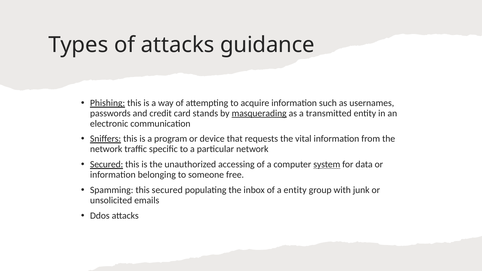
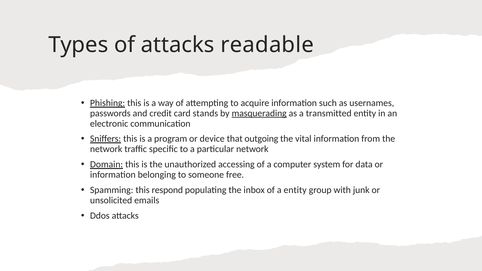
guidance: guidance -> readable
requests: requests -> outgoing
Secured at (107, 165): Secured -> Domain
system underline: present -> none
this secured: secured -> respond
